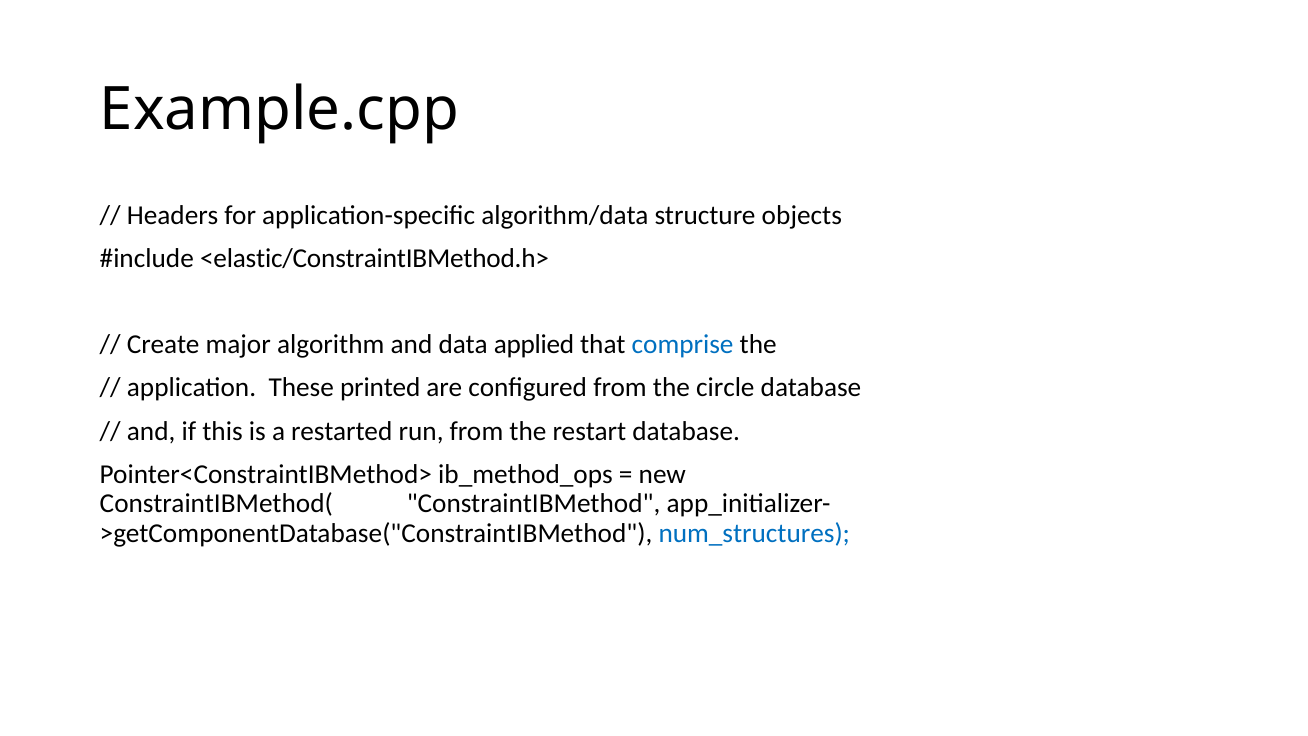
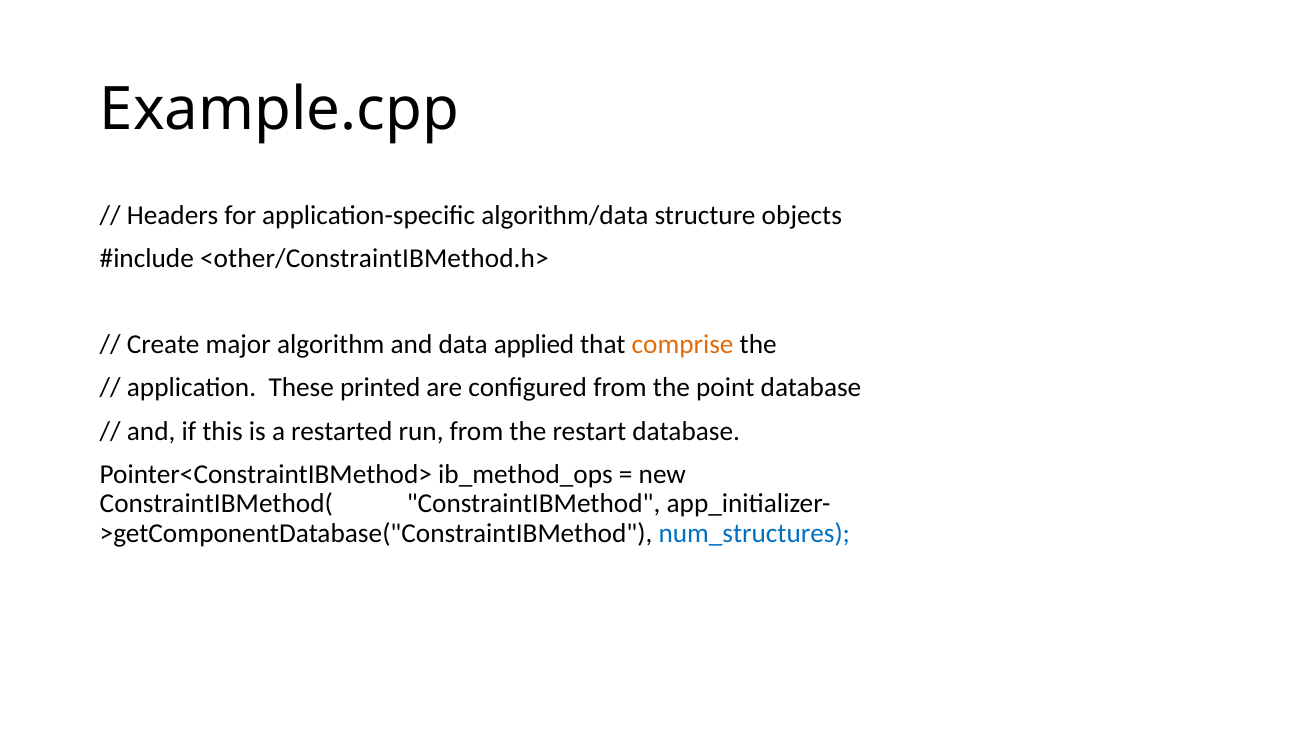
<elastic/ConstraintIBMethod.h>: <elastic/ConstraintIBMethod.h> -> <other/ConstraintIBMethod.h>
comprise colour: blue -> orange
circle: circle -> point
